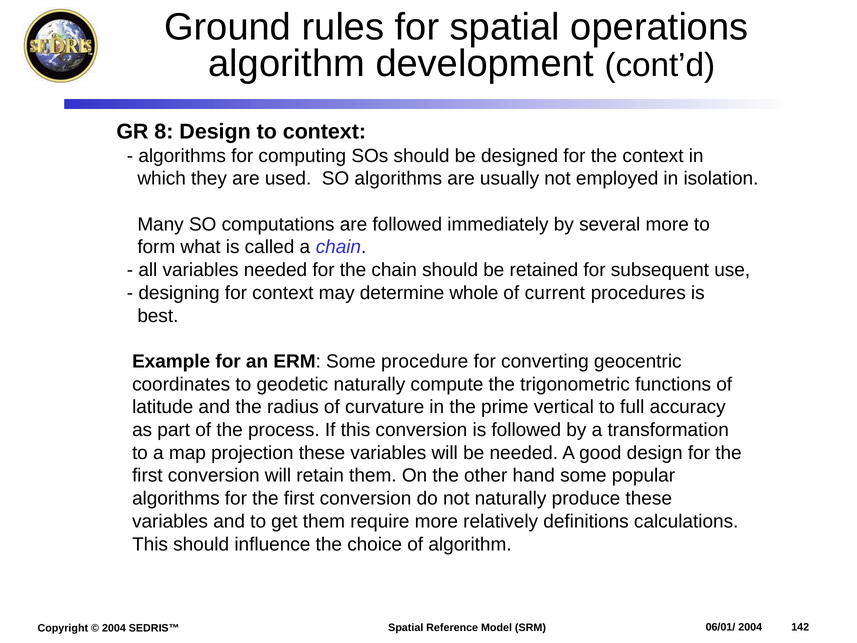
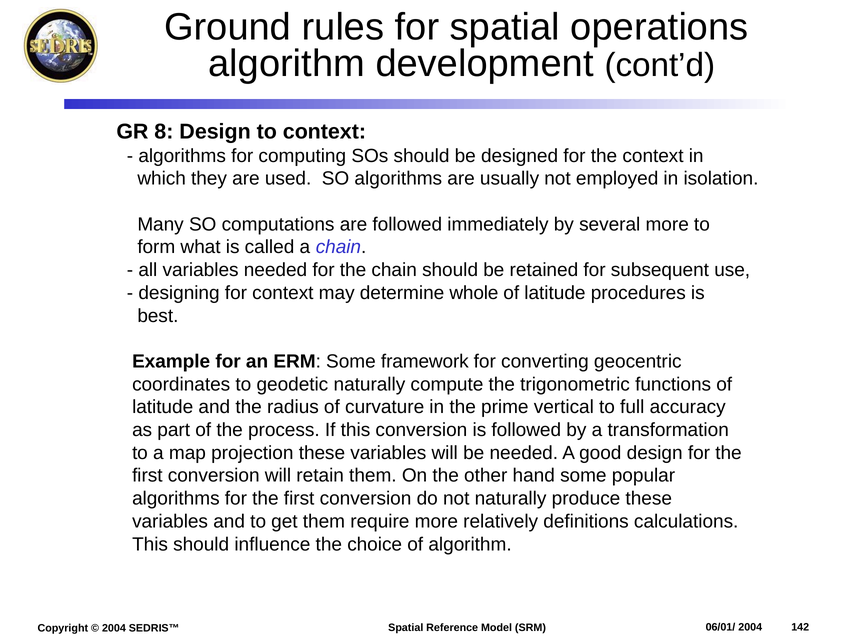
current at (555, 293): current -> latitude
procedure: procedure -> framework
